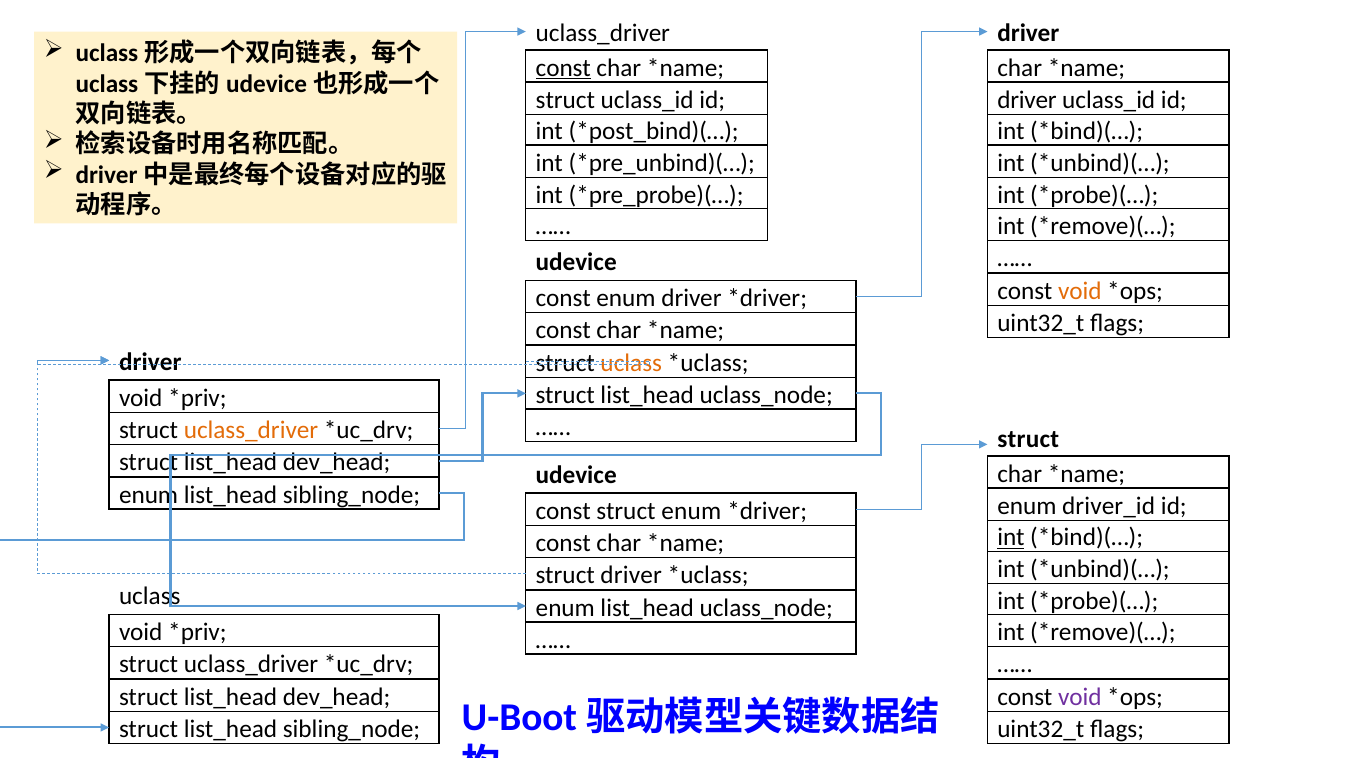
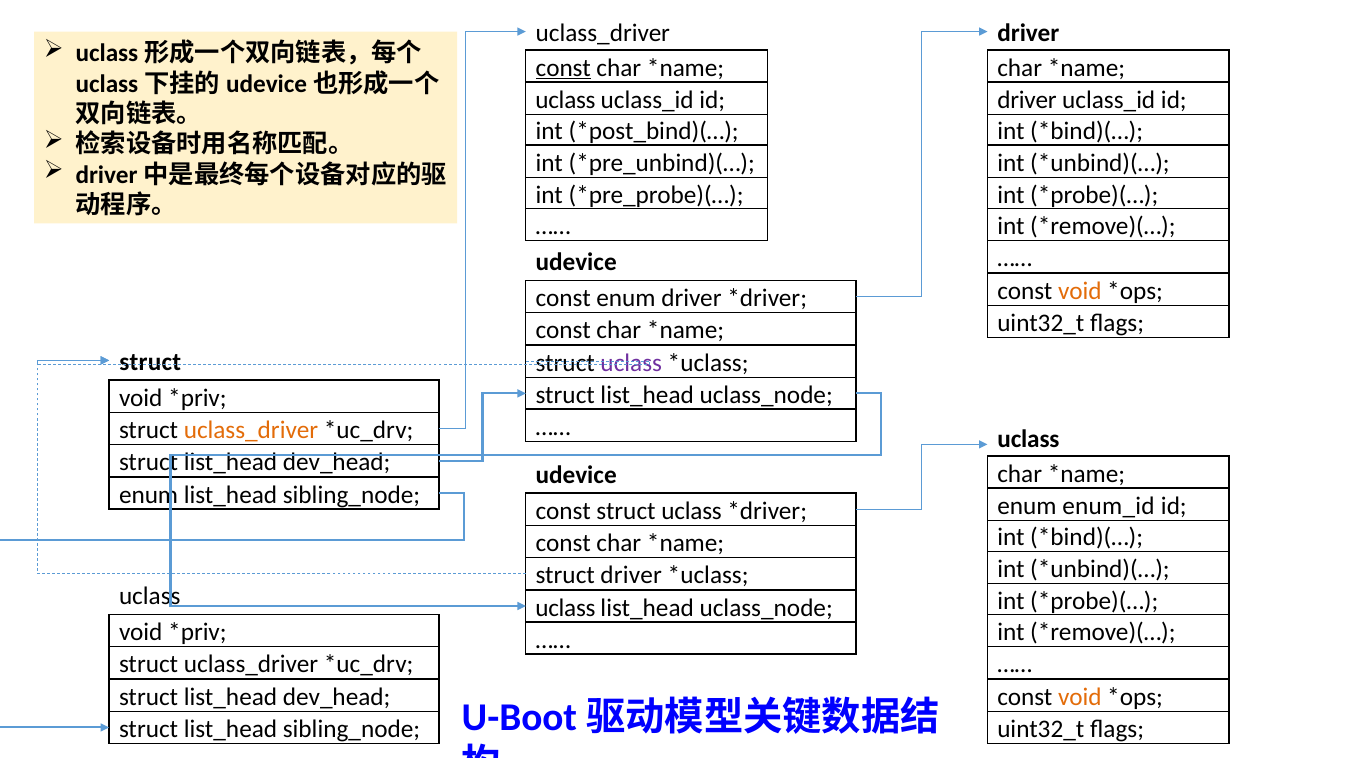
struct at (565, 100): struct -> uclass
driver at (150, 362): driver -> struct
uclass at (631, 363) colour: orange -> purple
struct at (1028, 439): struct -> uclass
driver_id: driver_id -> enum_id
const struct enum: enum -> uclass
int at (1011, 537) underline: present -> none
enum at (565, 608): enum -> uclass
void at (1080, 697) colour: purple -> orange
